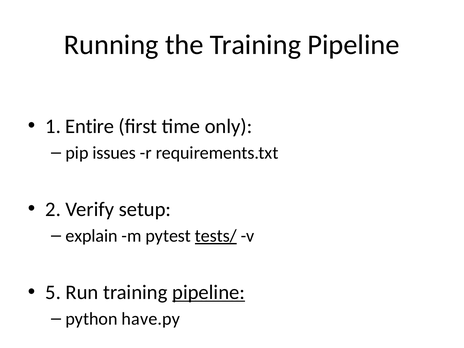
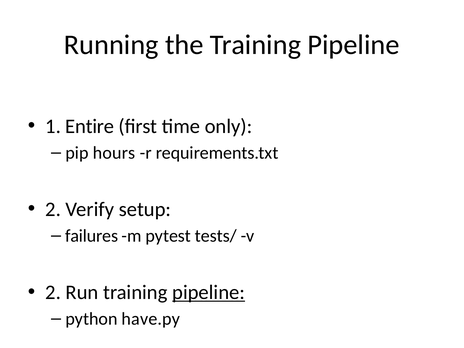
issues: issues -> hours
explain: explain -> failures
tests/ underline: present -> none
5 at (53, 292): 5 -> 2
